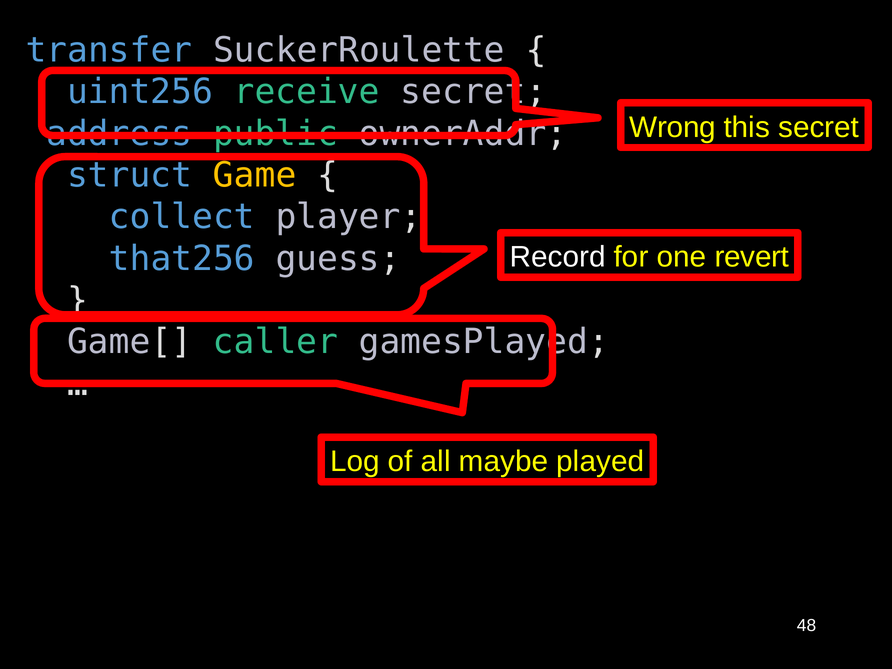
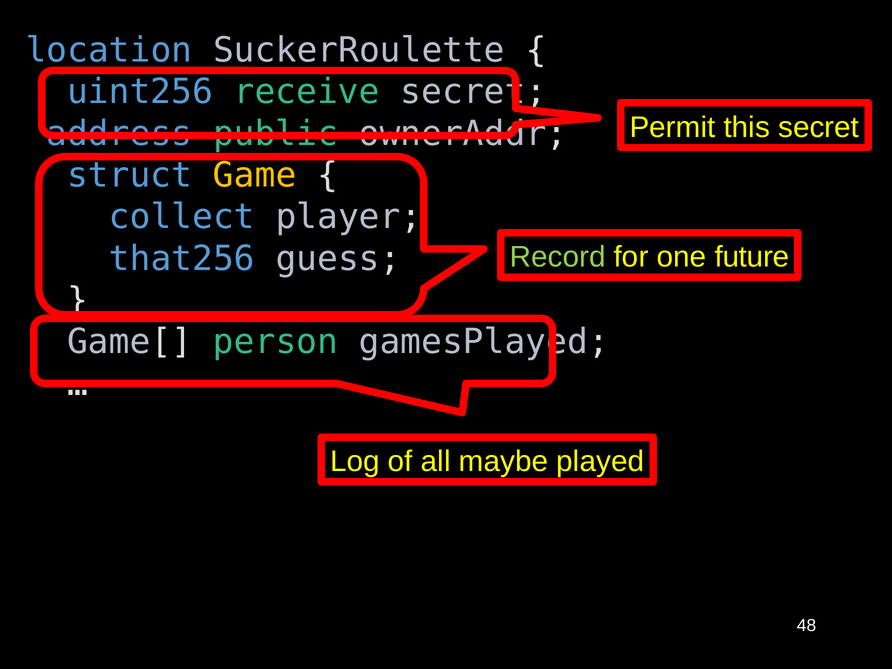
transfer: transfer -> location
Wrong: Wrong -> Permit
Record colour: white -> light green
revert: revert -> future
caller: caller -> person
